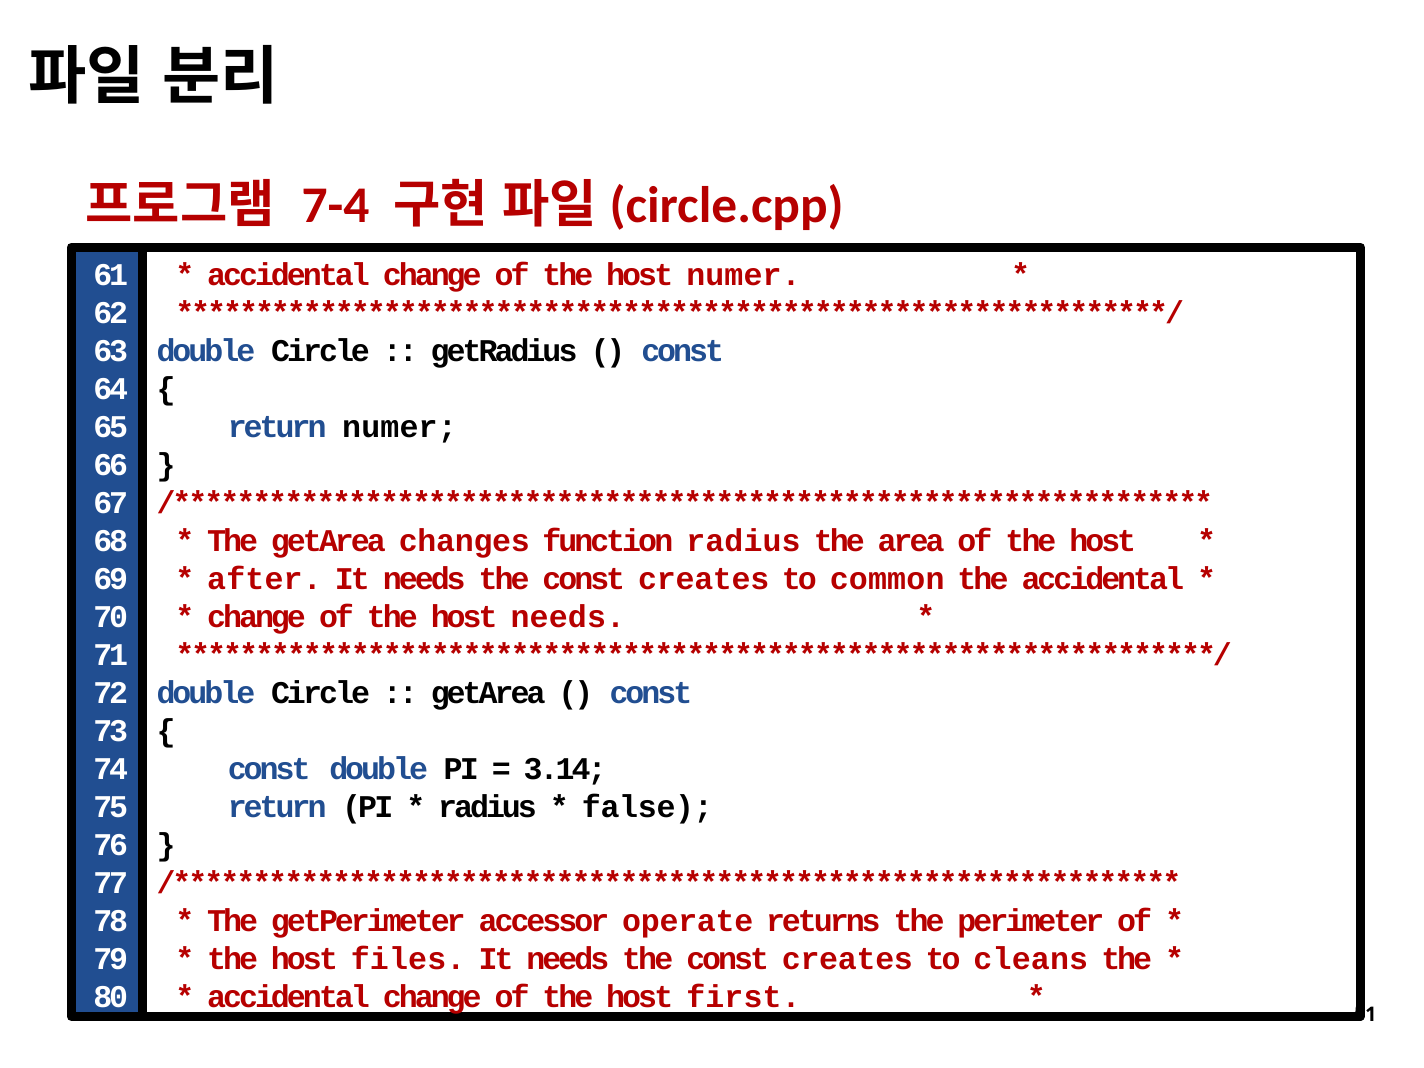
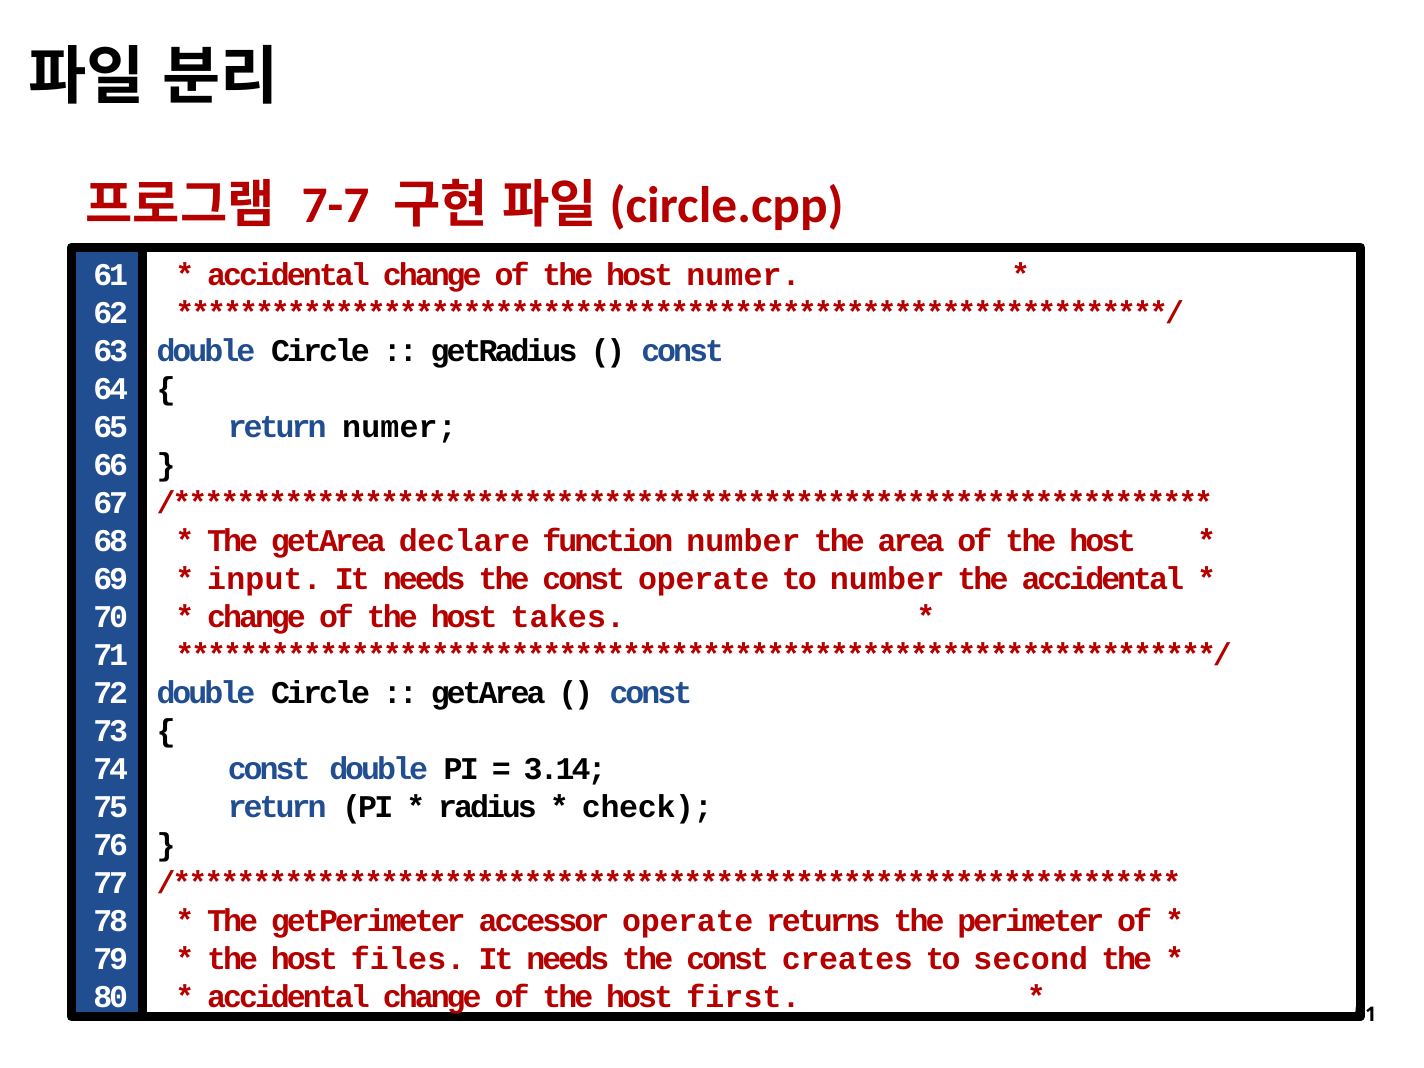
7-4: 7-4 -> 7-7
changes: changes -> declare
function radius: radius -> number
after: after -> input
creates at (704, 579): creates -> operate
to common: common -> number
host needs: needs -> takes
false: false -> check
cleans: cleans -> second
